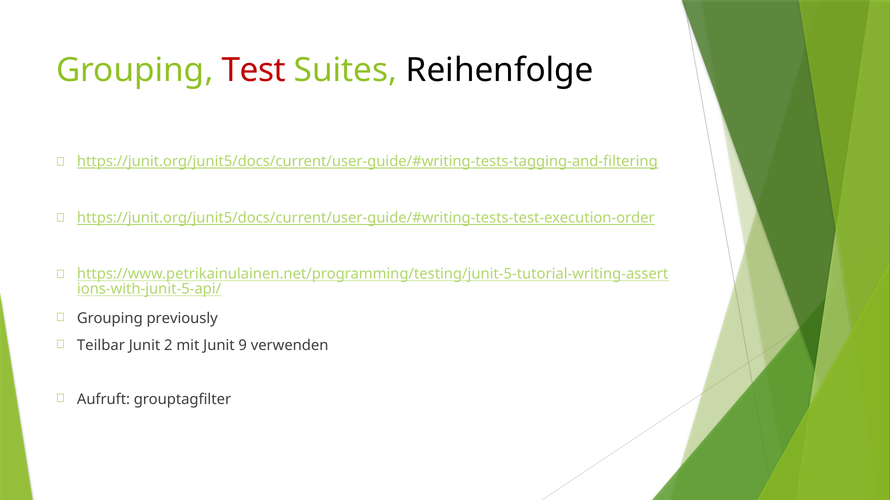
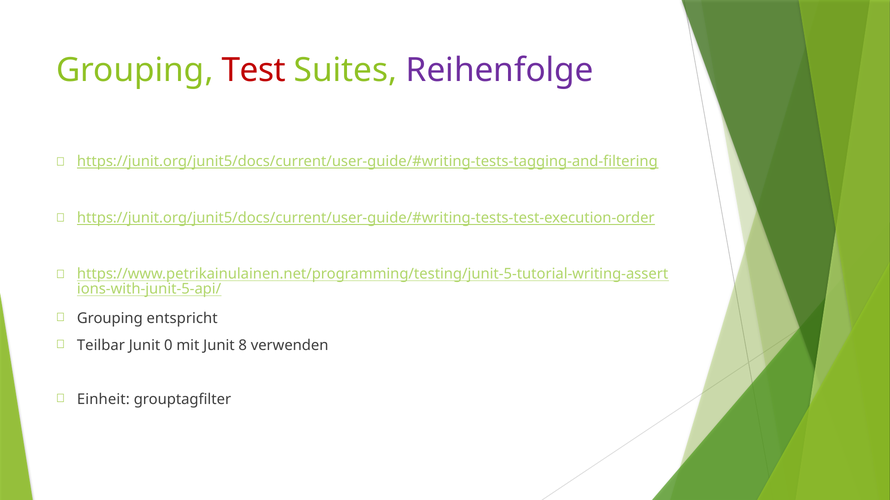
Reihenfolge colour: black -> purple
previously: previously -> entspricht
2: 2 -> 0
9: 9 -> 8
Aufruft: Aufruft -> Einheit
